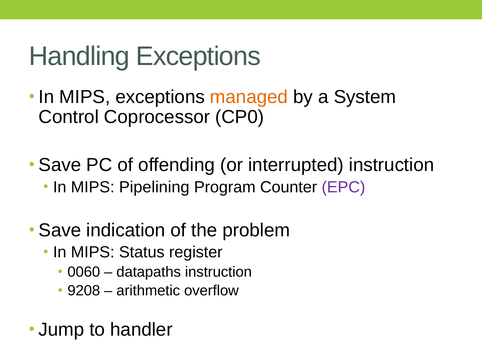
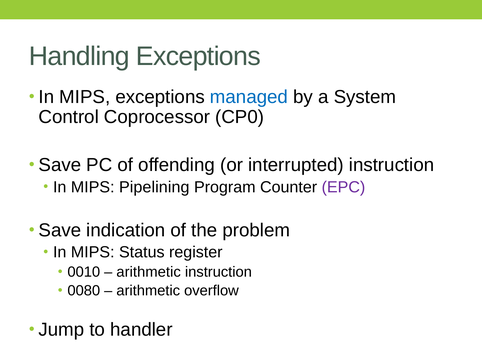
managed colour: orange -> blue
0060: 0060 -> 0010
datapaths at (149, 272): datapaths -> arithmetic
9208: 9208 -> 0080
